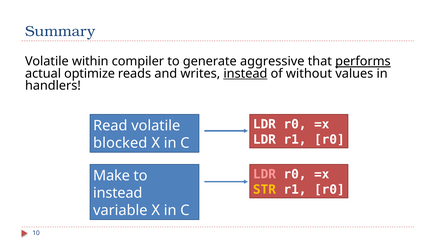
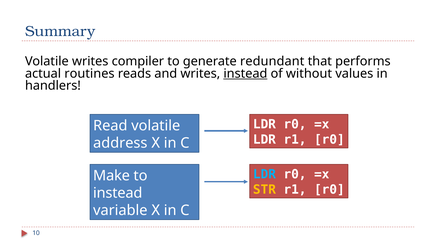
Volatile within: within -> writes
aggressive: aggressive -> redundant
performs underline: present -> none
optimize: optimize -> routines
blocked: blocked -> address
LDR at (264, 175) colour: pink -> light blue
